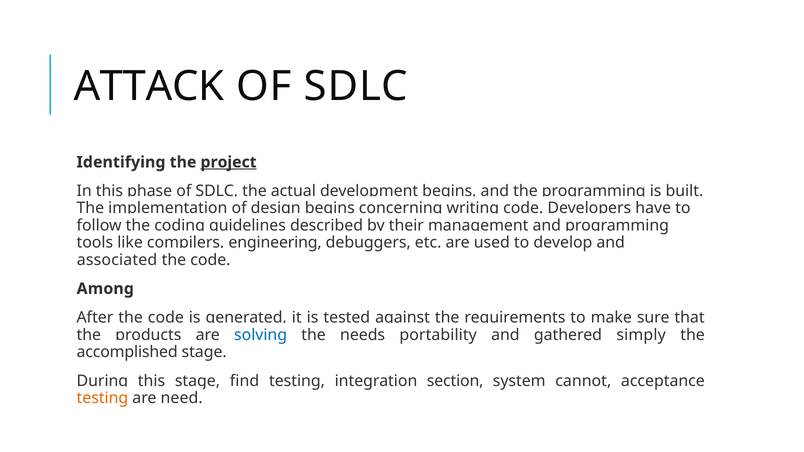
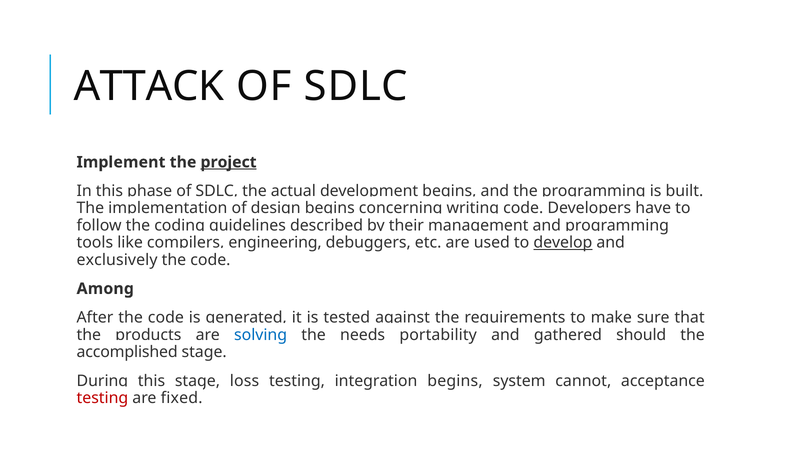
Identifying: Identifying -> Implement
develop underline: none -> present
associated: associated -> exclusively
simply: simply -> should
find: find -> loss
integration section: section -> begins
testing at (102, 398) colour: orange -> red
need: need -> fixed
